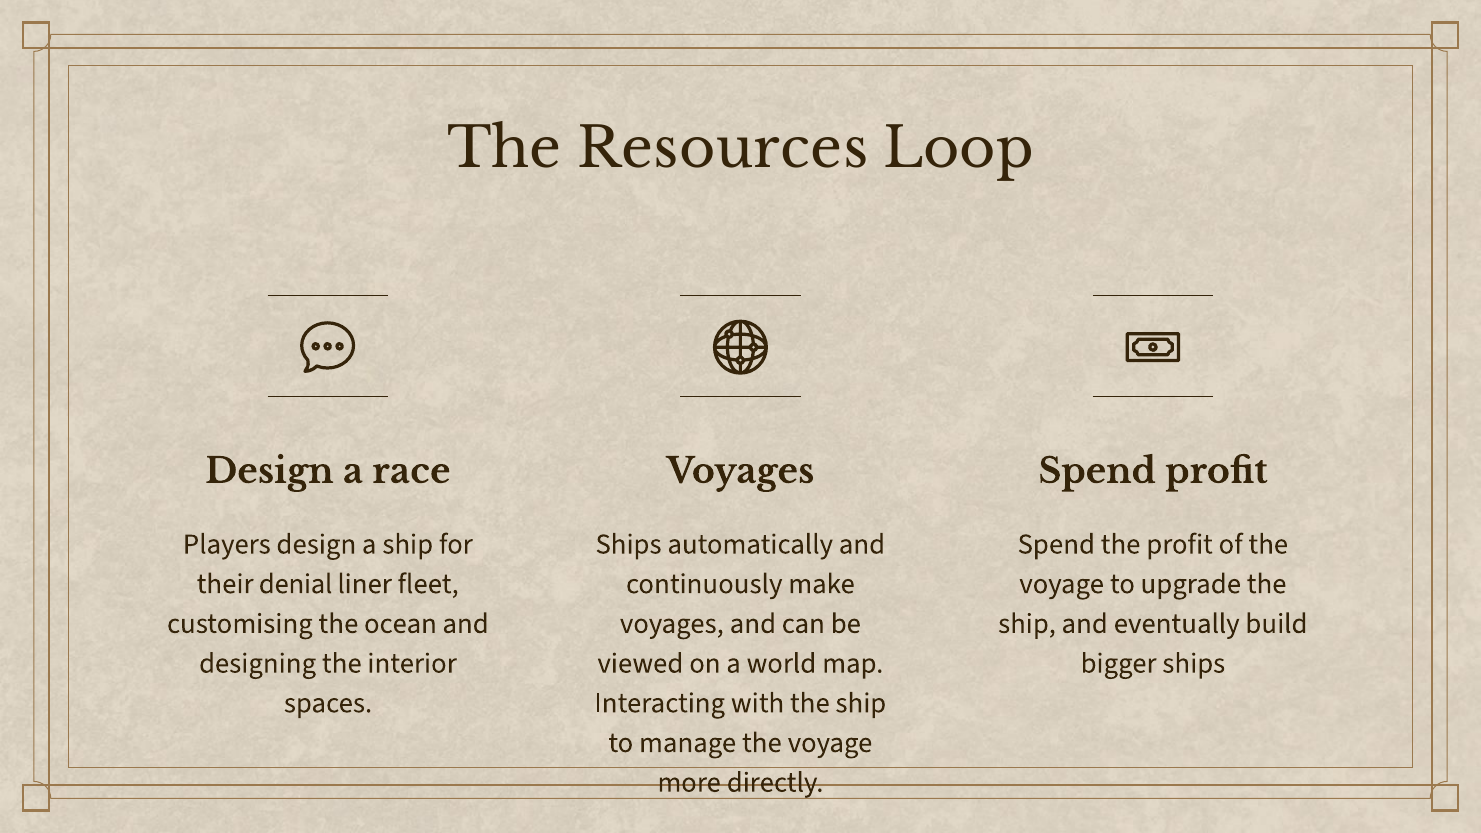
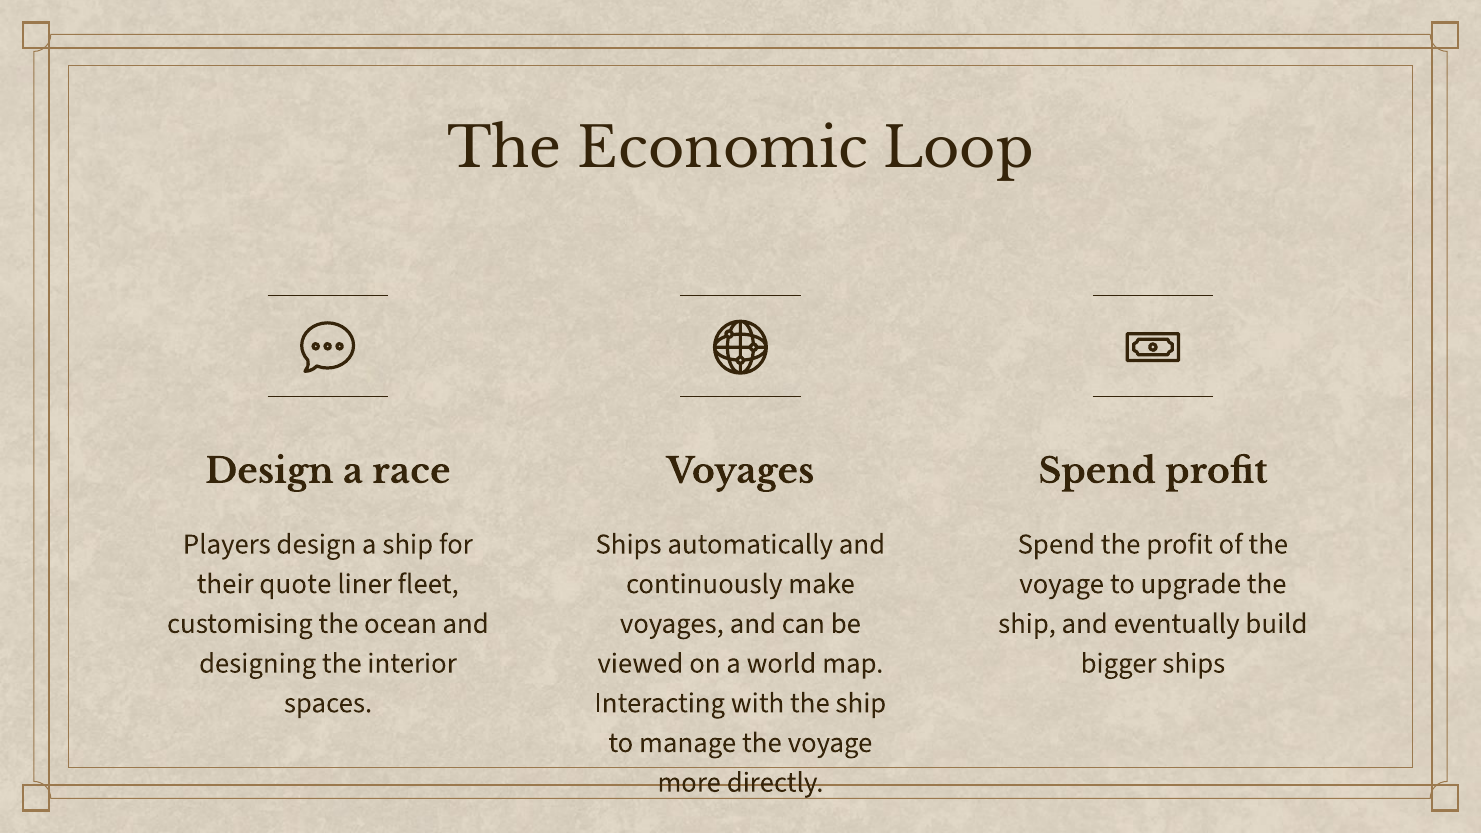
Resources: Resources -> Economic
denial: denial -> quote
